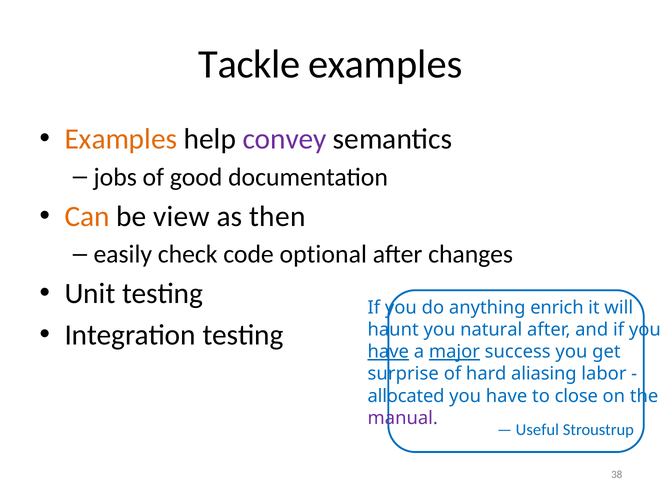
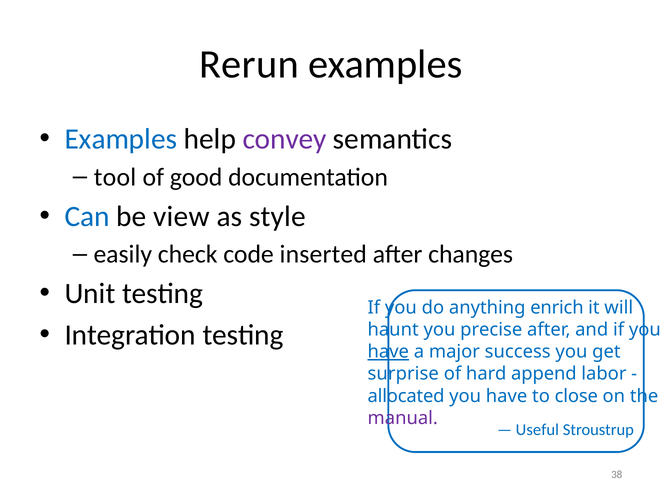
Tackle: Tackle -> Rerun
Examples at (121, 139) colour: orange -> blue
jobs: jobs -> tool
Can colour: orange -> blue
then: then -> style
optional: optional -> inserted
natural: natural -> precise
major underline: present -> none
aliasing: aliasing -> append
